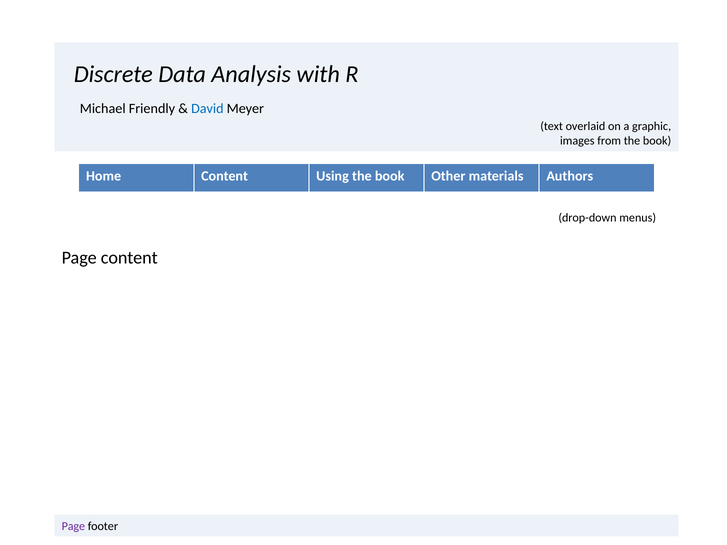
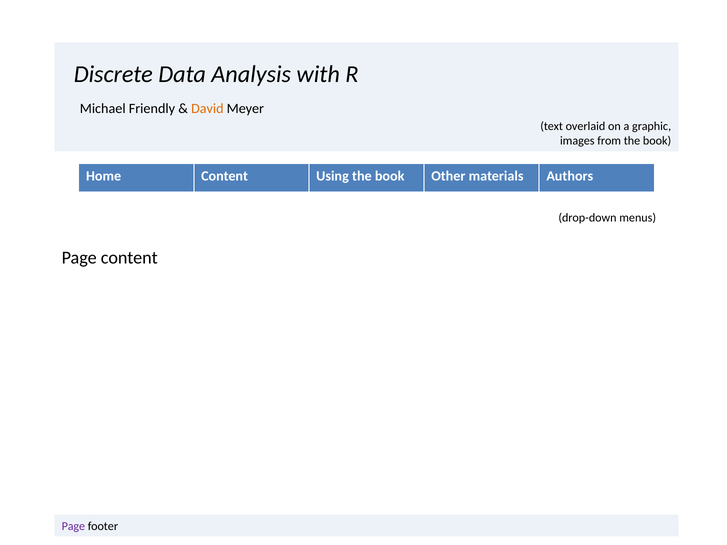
David colour: blue -> orange
